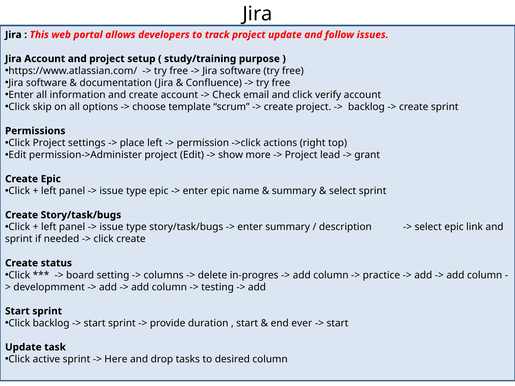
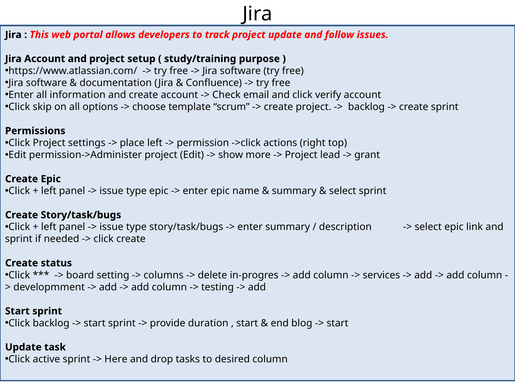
practice: practice -> services
ever: ever -> blog
